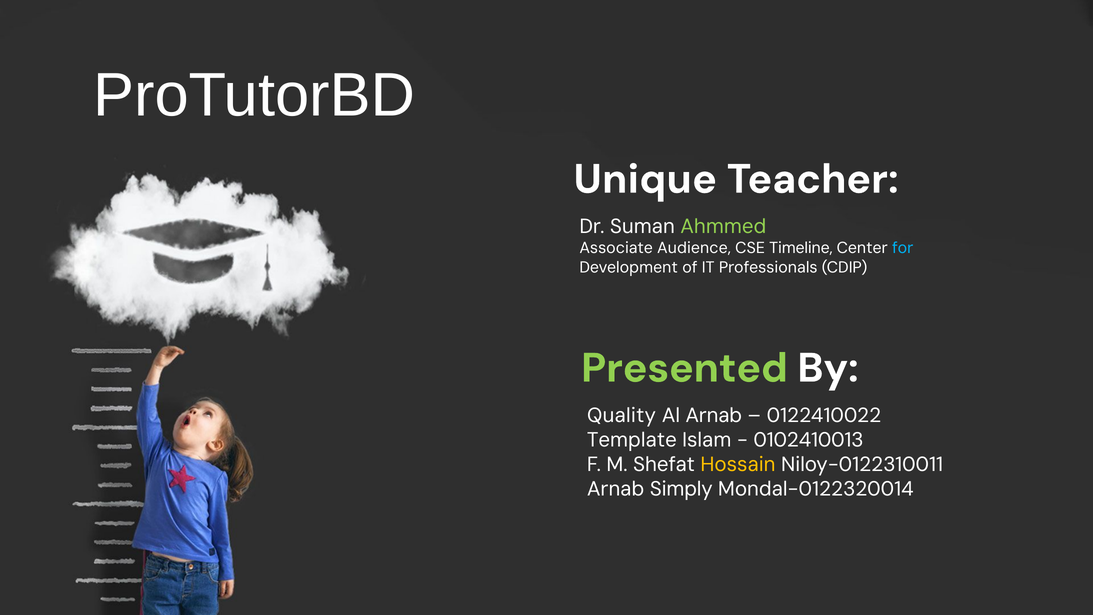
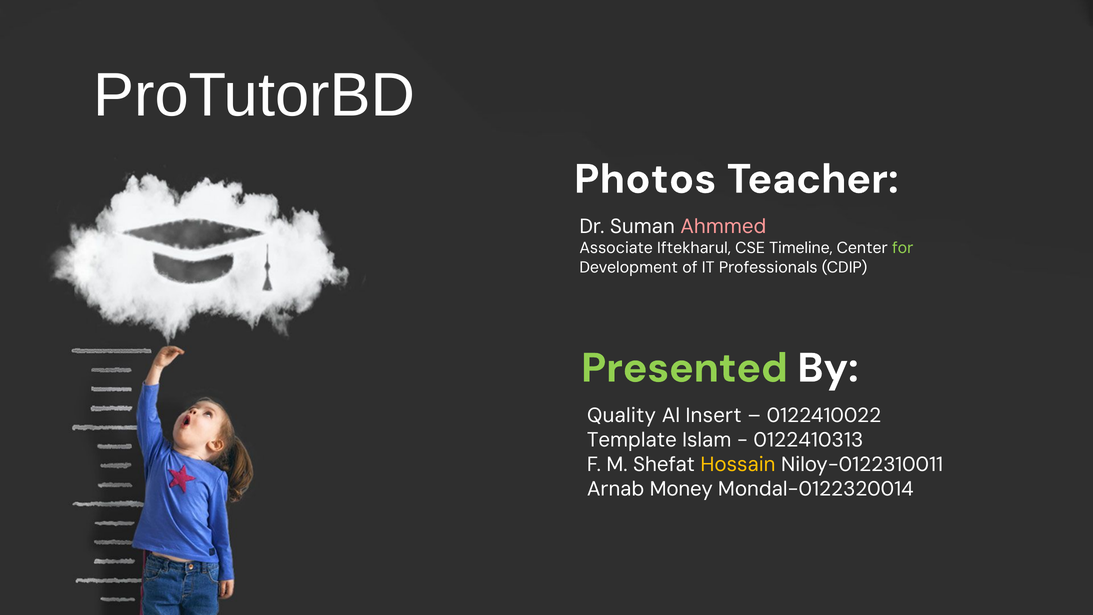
Unique: Unique -> Photos
Ahmmed colour: light green -> pink
Audience: Audience -> Iftekharul
for colour: light blue -> light green
Al Arnab: Arnab -> Insert
0102410013: 0102410013 -> 0122410313
Simply: Simply -> Money
